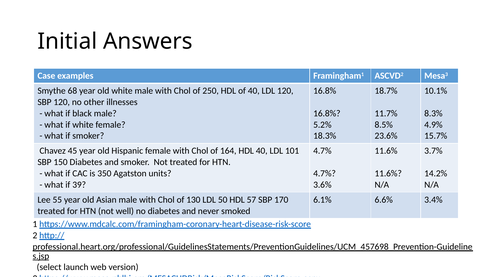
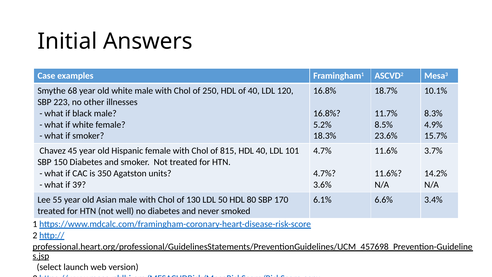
SBP 120: 120 -> 223
164: 164 -> 815
57: 57 -> 80
